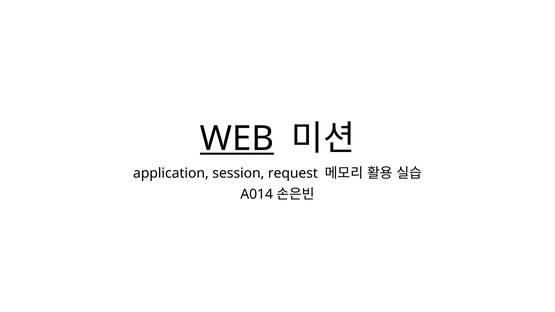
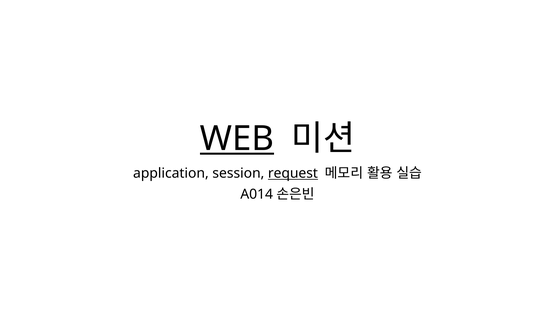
request underline: none -> present
